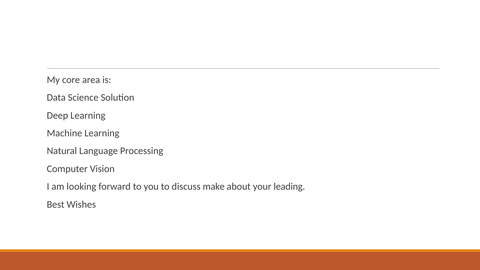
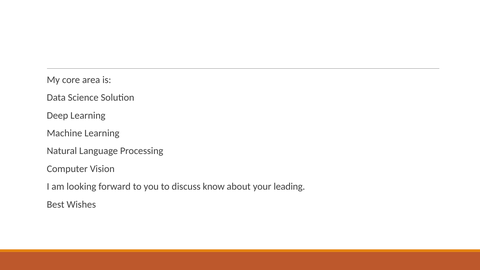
make: make -> know
